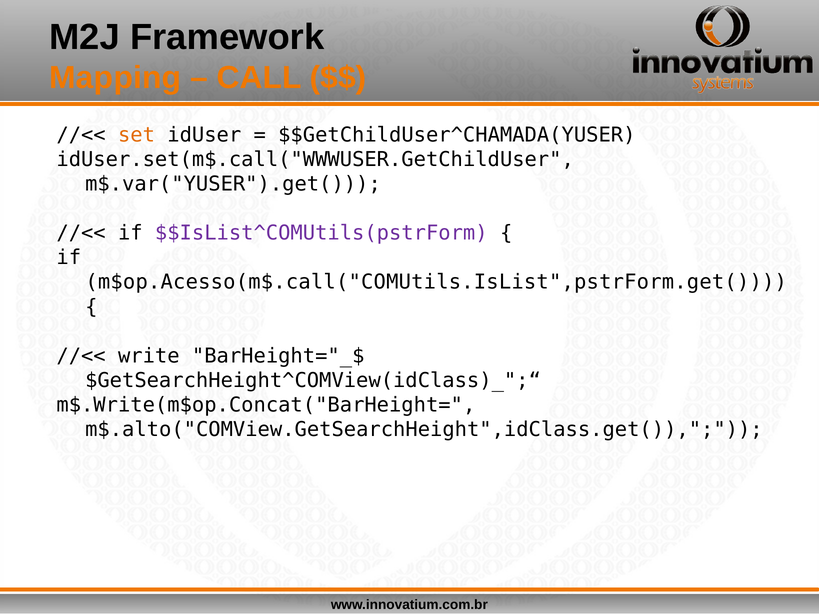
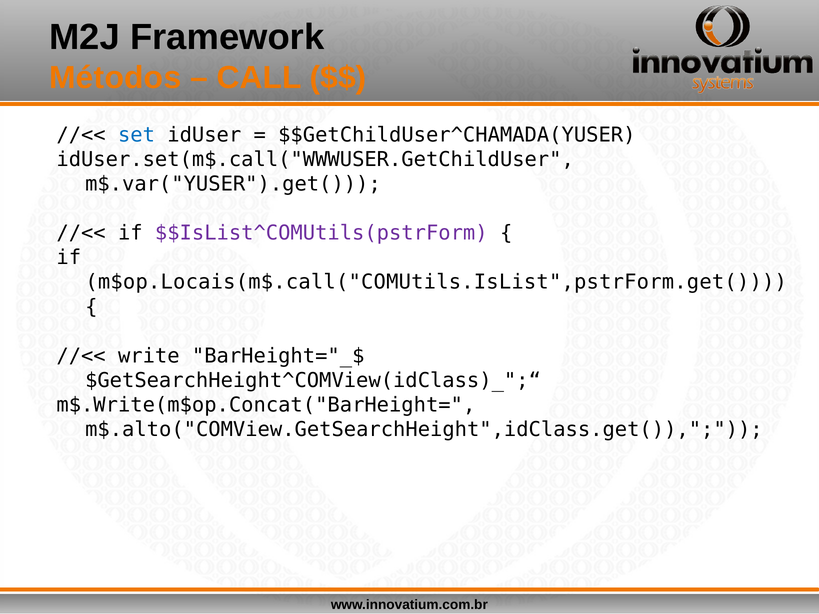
Mapping: Mapping -> Métodos
set colour: orange -> blue
m$op.Acesso(m$.call("COMUtils.IsList",pstrForm.get(: m$op.Acesso(m$.call("COMUtils.IsList",pstrForm.get( -> m$op.Locais(m$.call("COMUtils.IsList",pstrForm.get(
